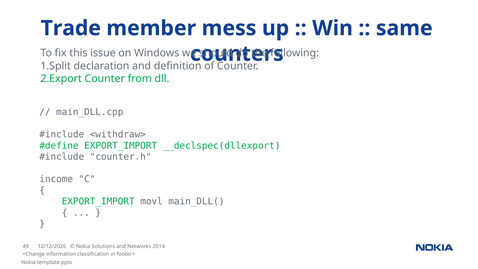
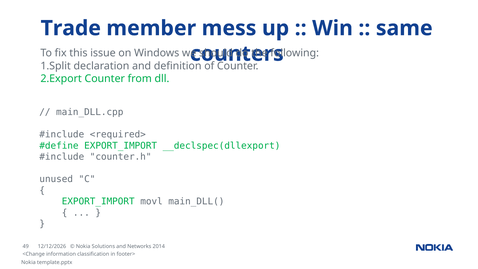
<withdraw>: <withdraw> -> <required>
income: income -> unused
